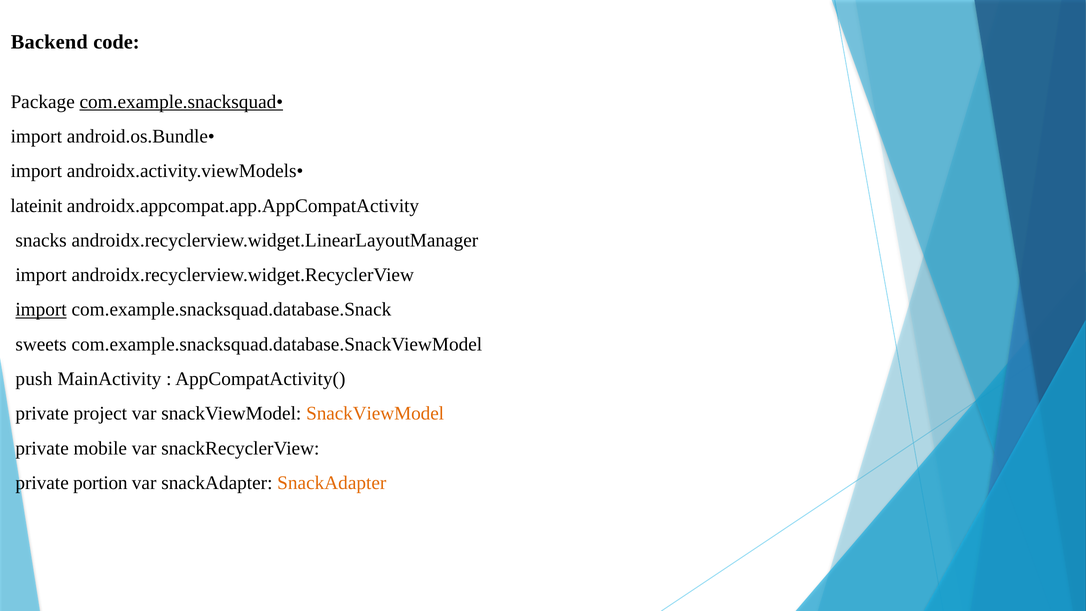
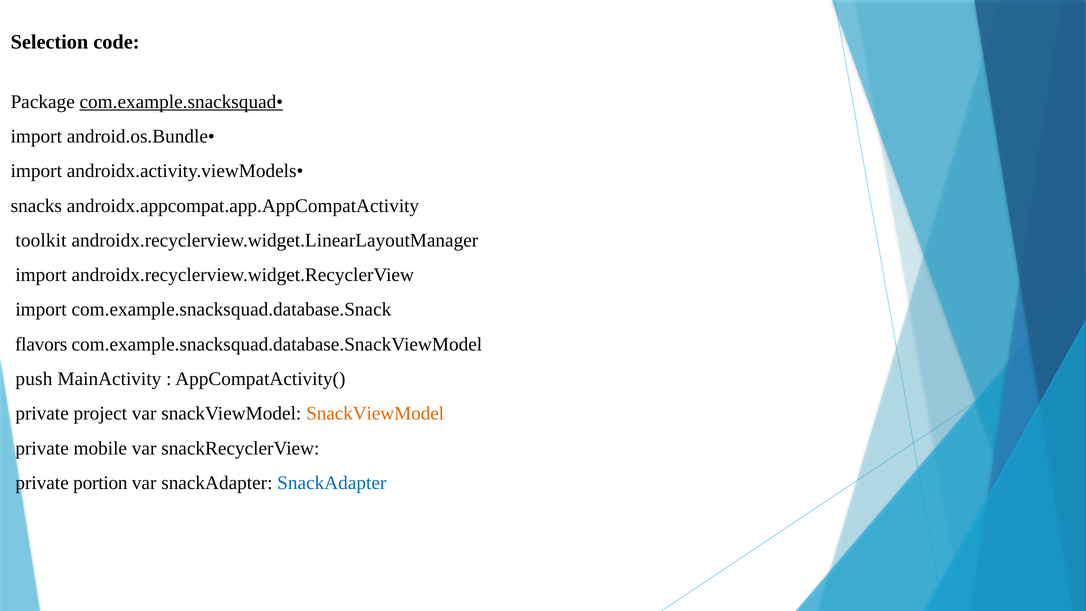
Backend: Backend -> Selection
lateinit: lateinit -> snacks
snacks: snacks -> toolkit
import at (41, 310) underline: present -> none
sweets: sweets -> flavors
SnackAdapter at (332, 483) colour: orange -> blue
